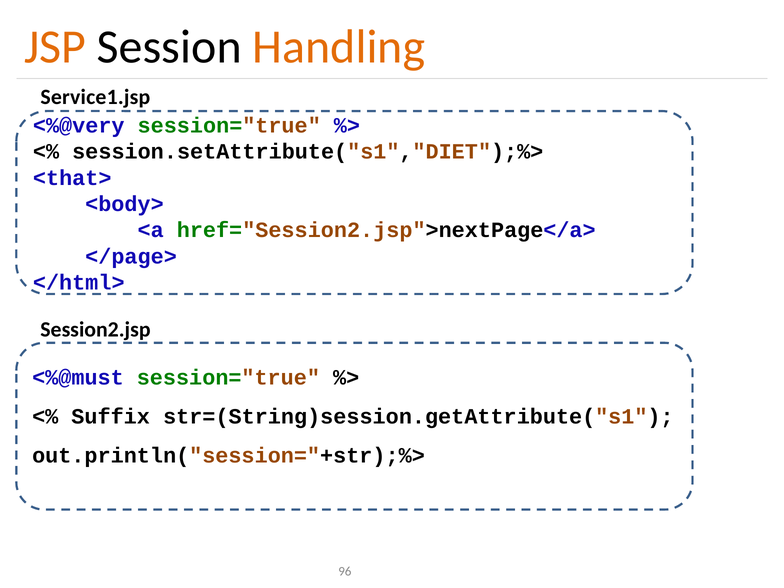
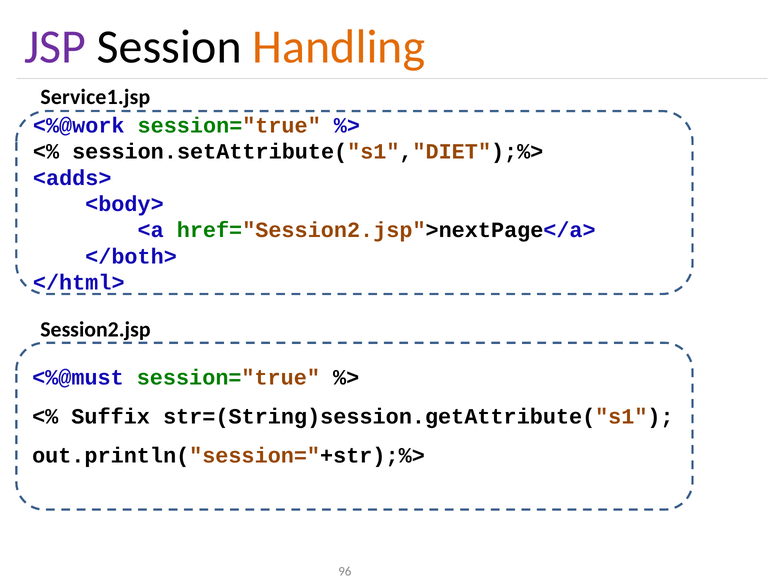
JSP colour: orange -> purple
<%@very: <%@very -> <%@work
<that>: <that> -> <adds>
</page>: </page> -> </both>
